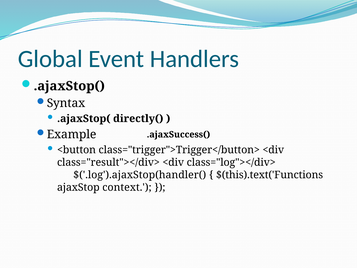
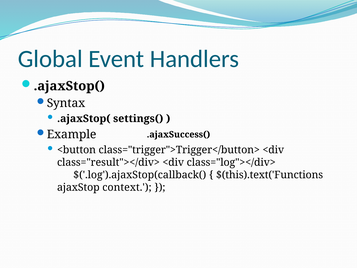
directly(: directly( -> settings(
$('.log').ajaxStop(handler(: $('.log').ajaxStop(handler( -> $('.log').ajaxStop(callback(
